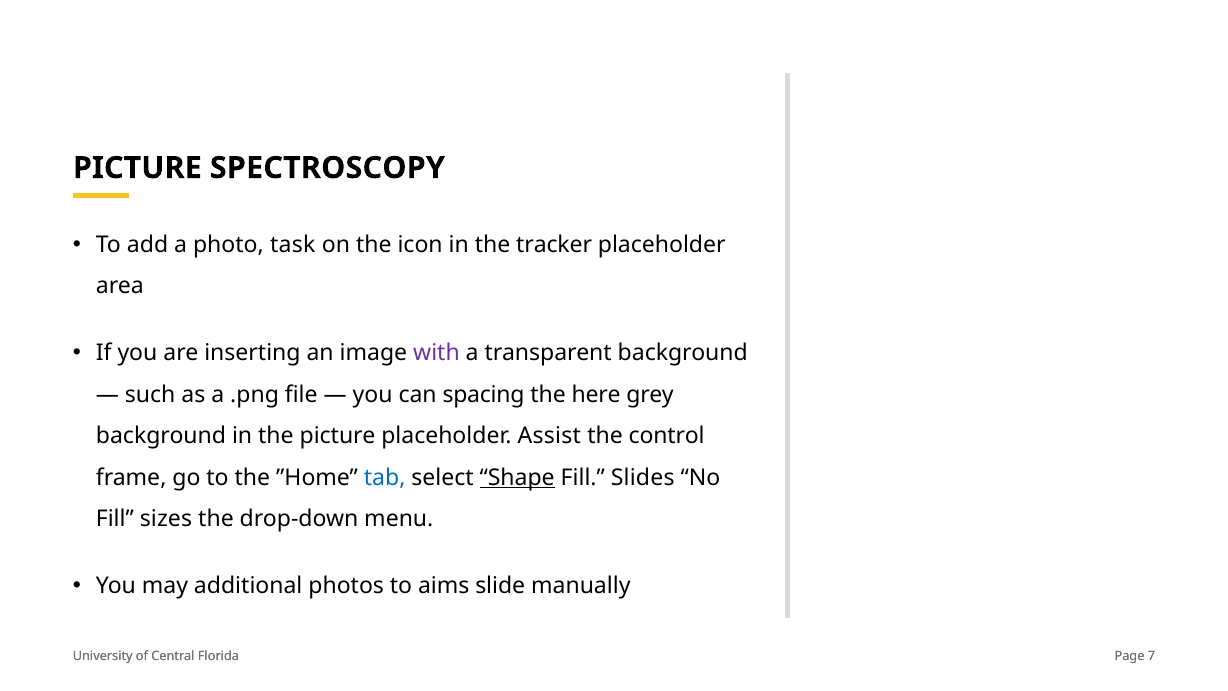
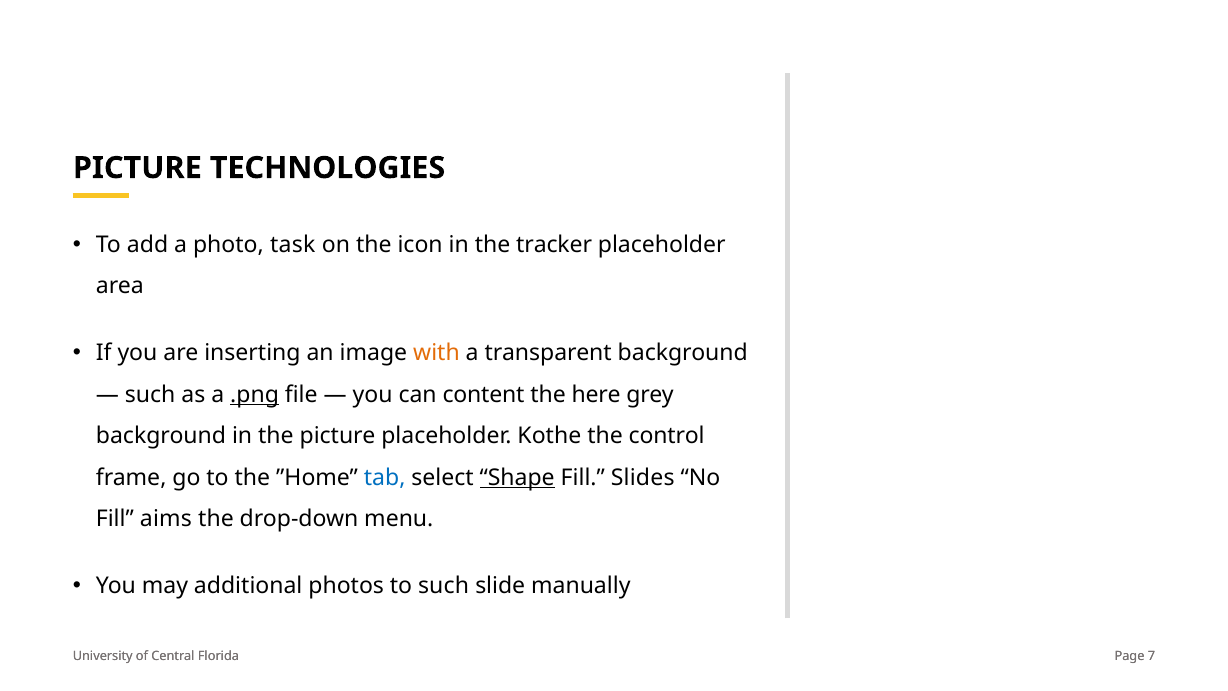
SPECTROSCOPY: SPECTROSCOPY -> TECHNOLOGIES
with colour: purple -> orange
.png underline: none -> present
spacing: spacing -> content
Assist: Assist -> Kothe
sizes: sizes -> aims
to aims: aims -> such
